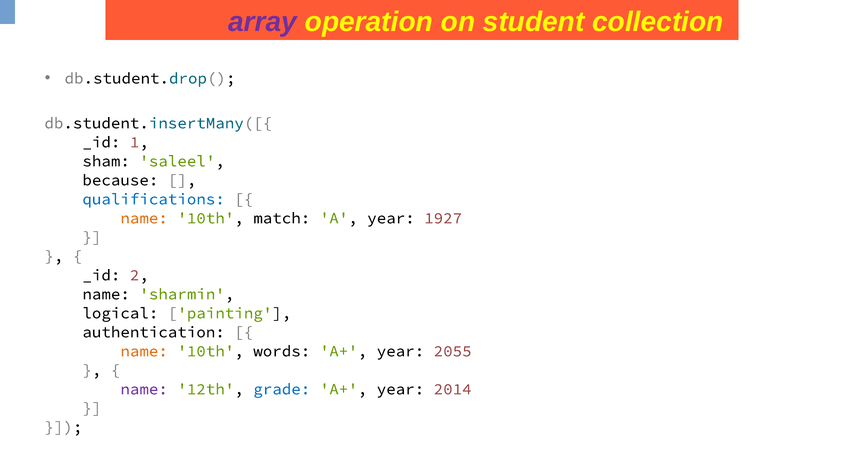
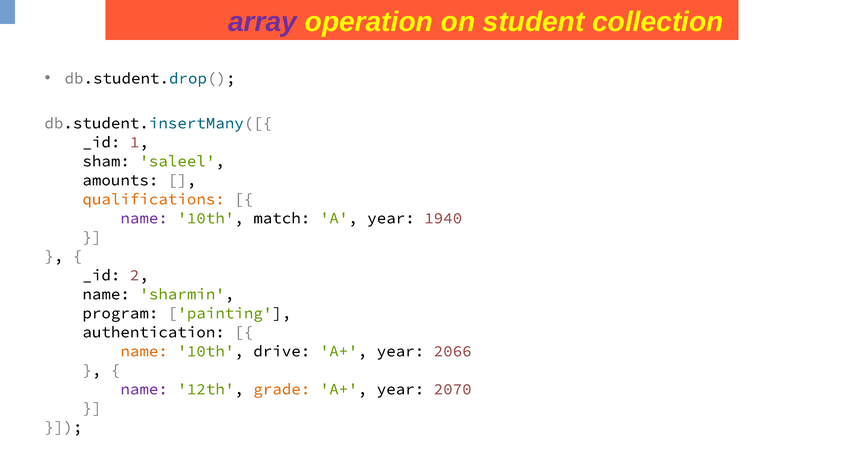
because: because -> amounts
qualifications colour: blue -> orange
name at (144, 218) colour: orange -> purple
1927: 1927 -> 1940
logical: logical -> program
words: words -> drive
2055: 2055 -> 2066
grade colour: blue -> orange
2014: 2014 -> 2070
